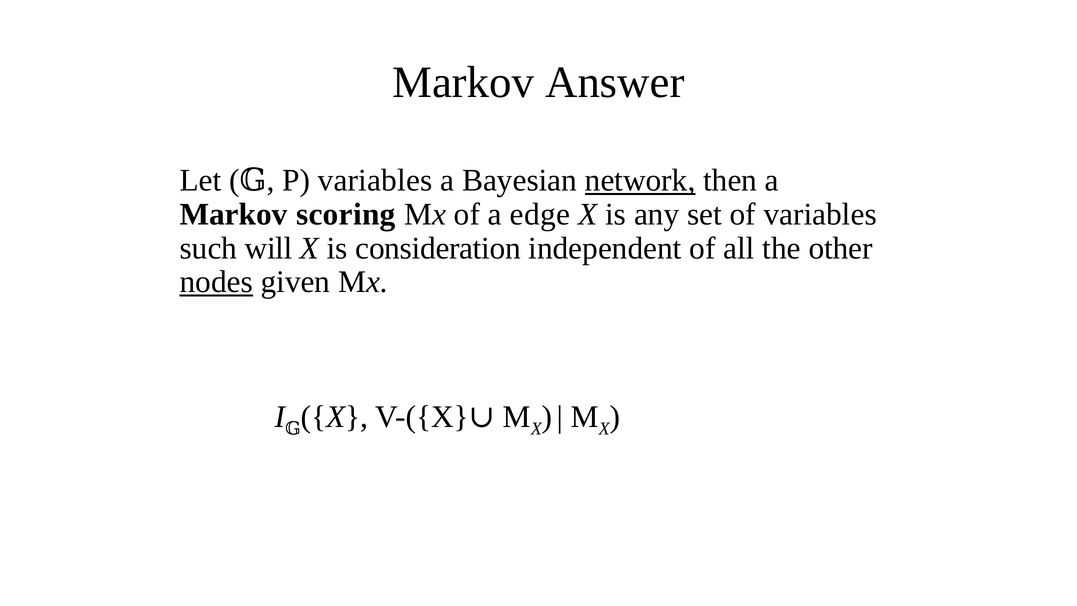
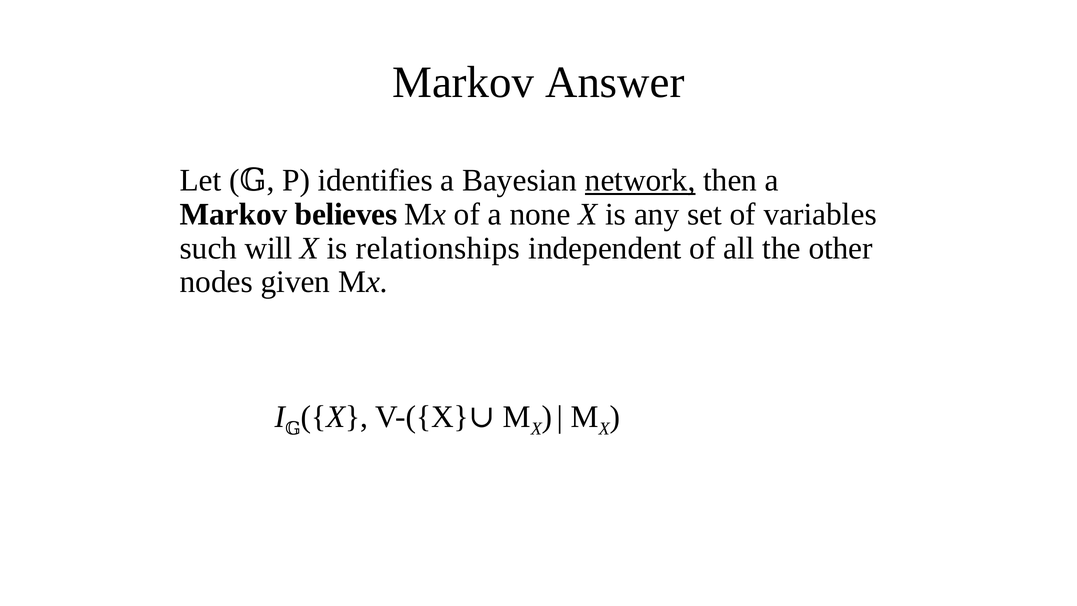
P variables: variables -> identifies
scoring: scoring -> believes
edge: edge -> none
consideration: consideration -> relationships
nodes underline: present -> none
